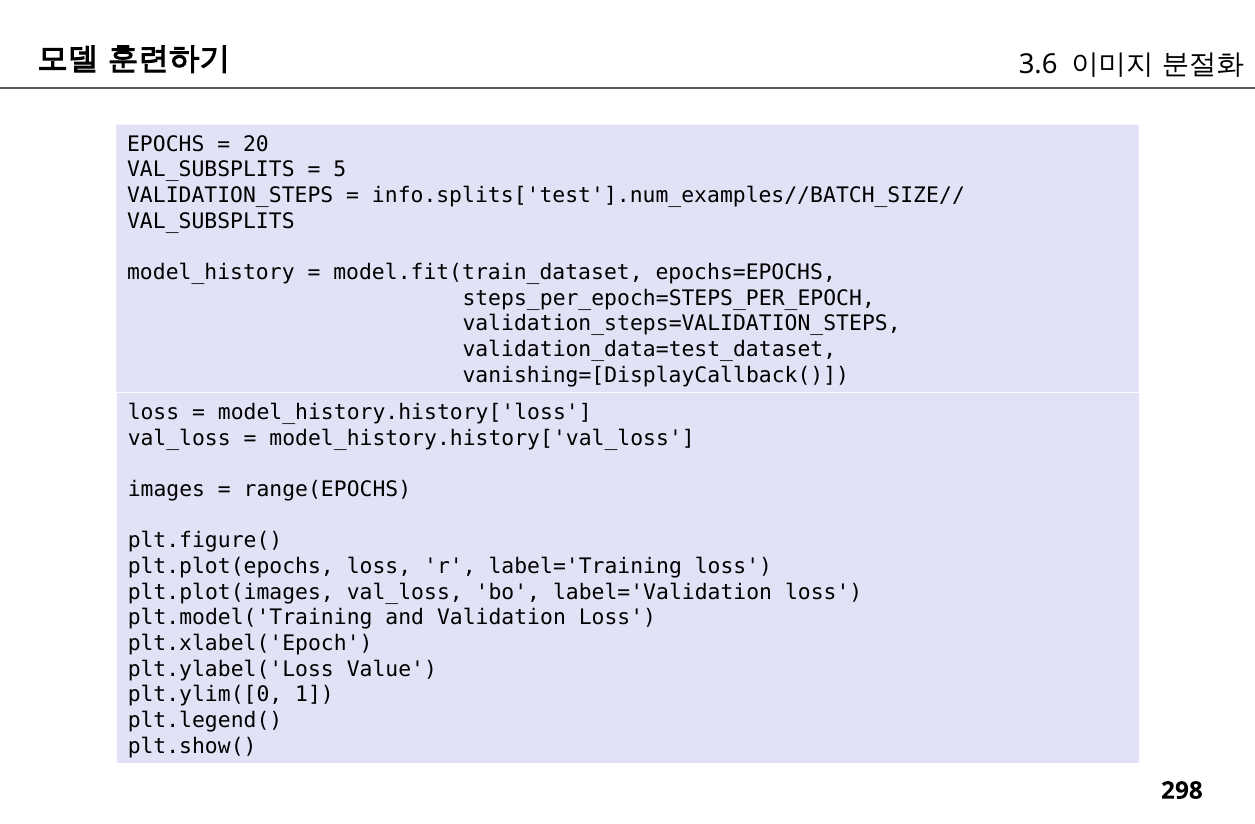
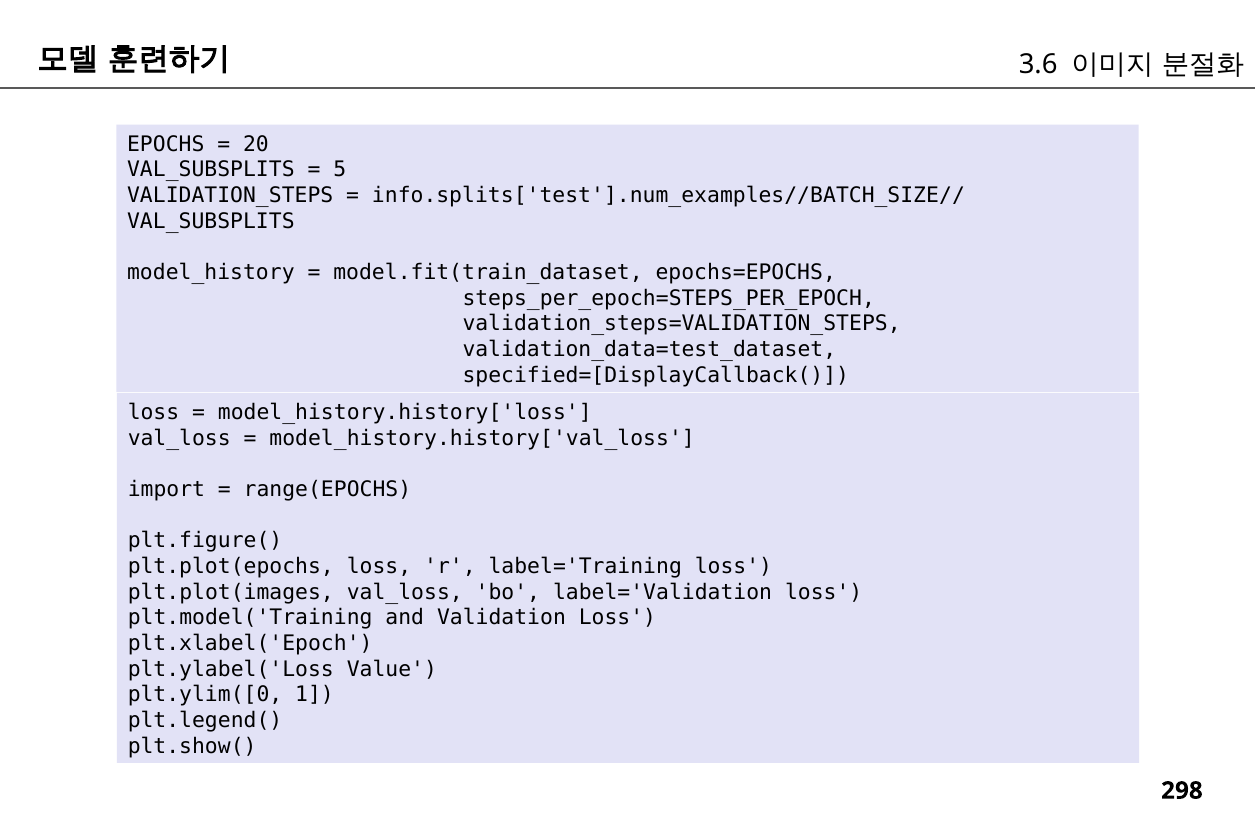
vanishing=[DisplayCallback(: vanishing=[DisplayCallback( -> specified=[DisplayCallback(
images: images -> import
